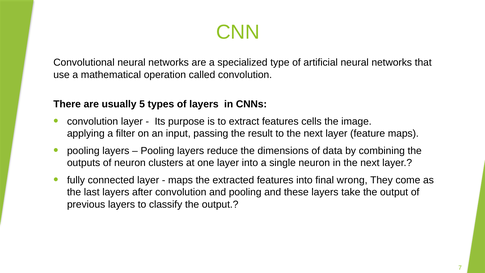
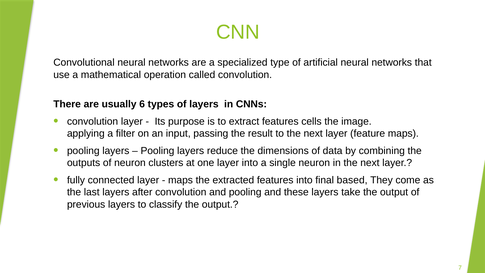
5: 5 -> 6
wrong: wrong -> based
